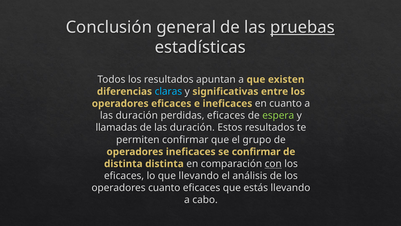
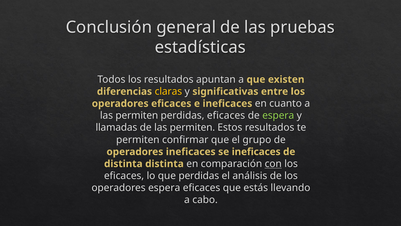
pruebas underline: present -> none
claras colour: light blue -> yellow
duración at (137, 115): duración -> permiten
de las duración: duración -> permiten
se confirmar: confirmar -> ineficaces
que llevando: llevando -> perdidas
operadores cuanto: cuanto -> espera
